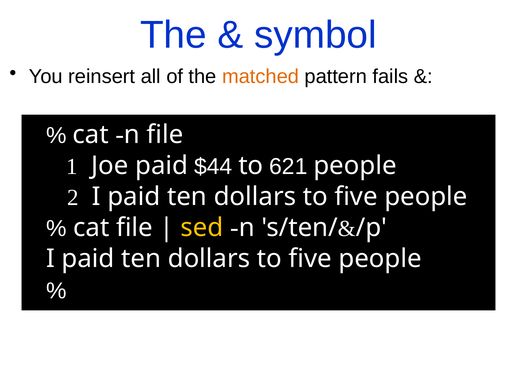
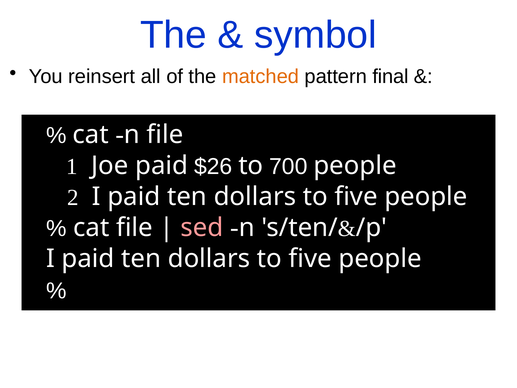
fails: fails -> final
$44: $44 -> $26
621: 621 -> 700
sed colour: yellow -> pink
